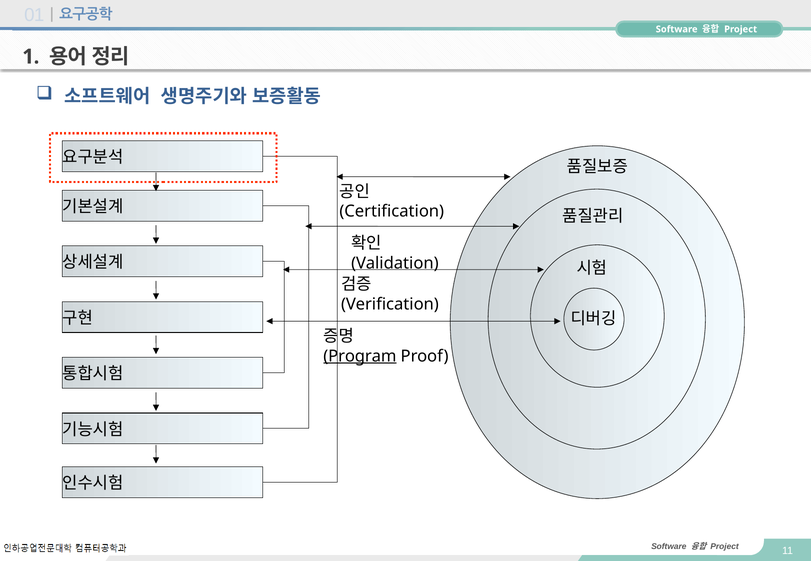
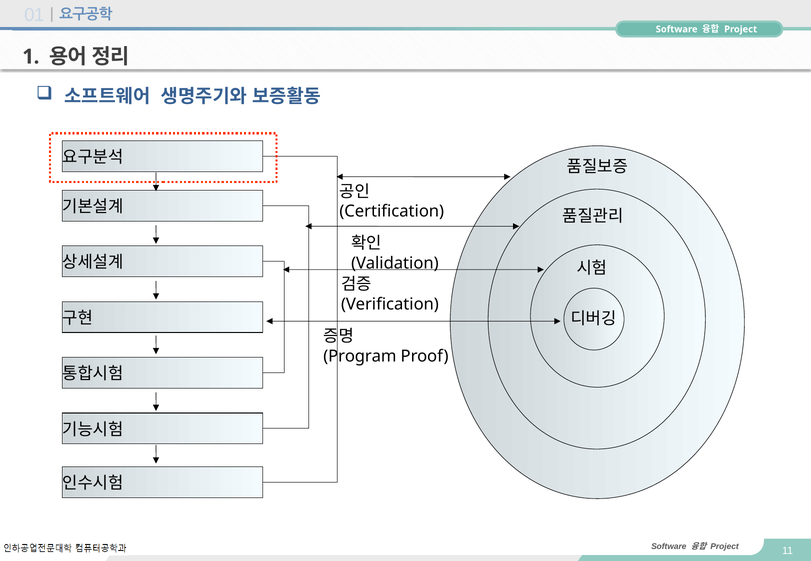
Program underline: present -> none
